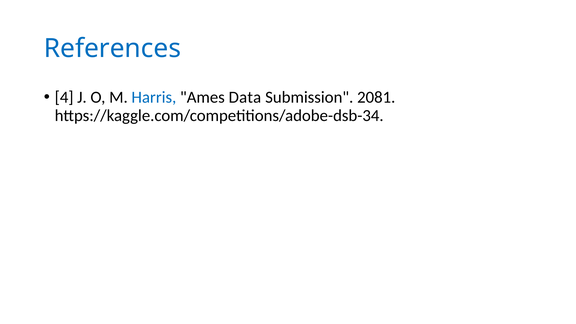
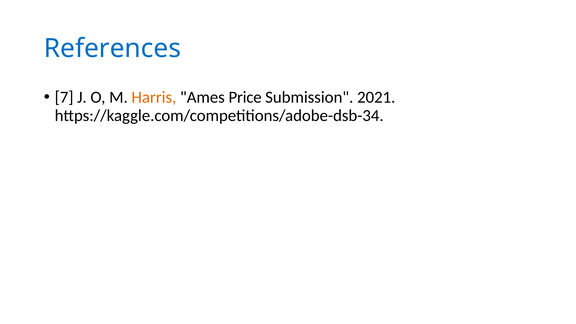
4: 4 -> 7
Harris colour: blue -> orange
Data: Data -> Price
2081: 2081 -> 2021
